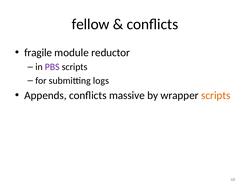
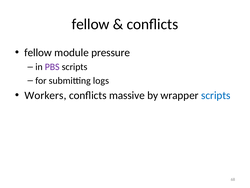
fragile at (38, 52): fragile -> fellow
reductor: reductor -> pressure
Appends: Appends -> Workers
scripts at (216, 95) colour: orange -> blue
